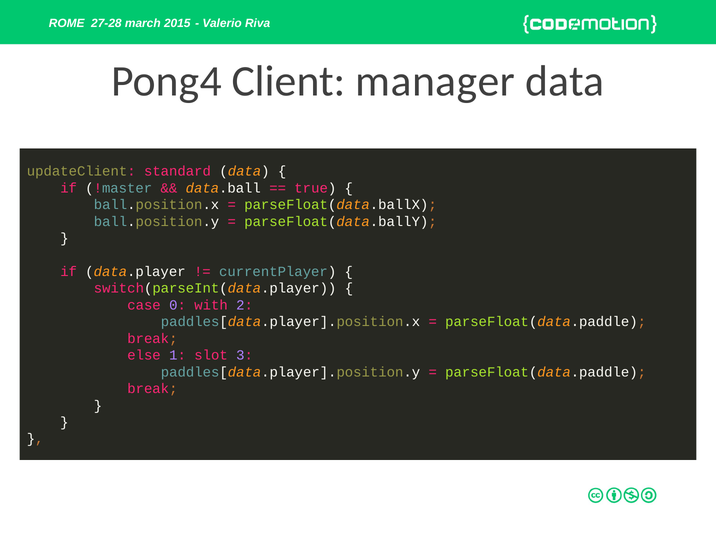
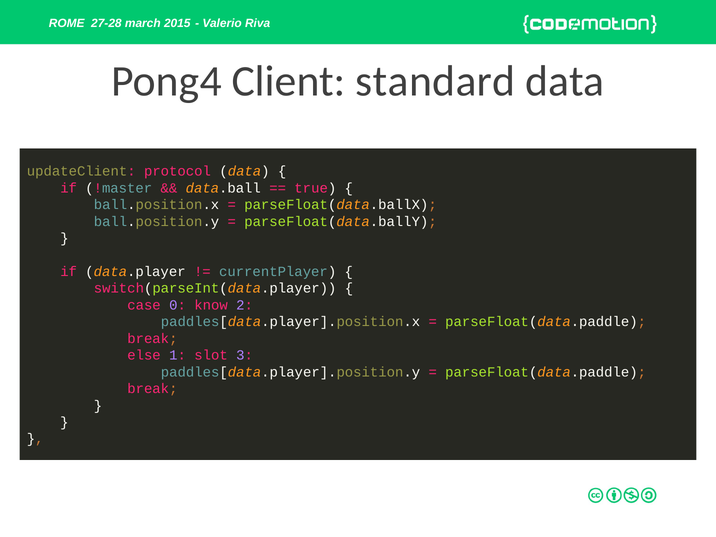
manager: manager -> standard
standard: standard -> protocol
with: with -> know
